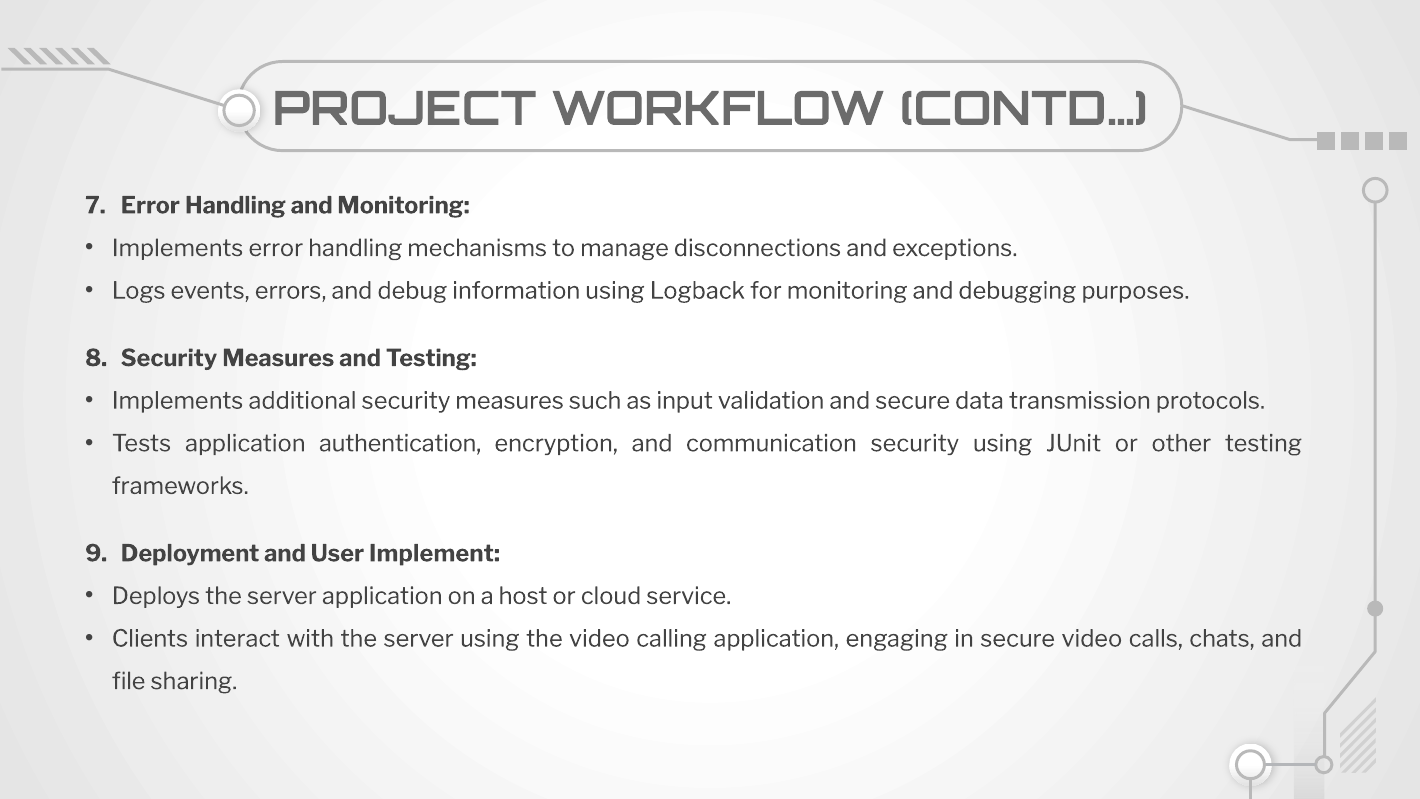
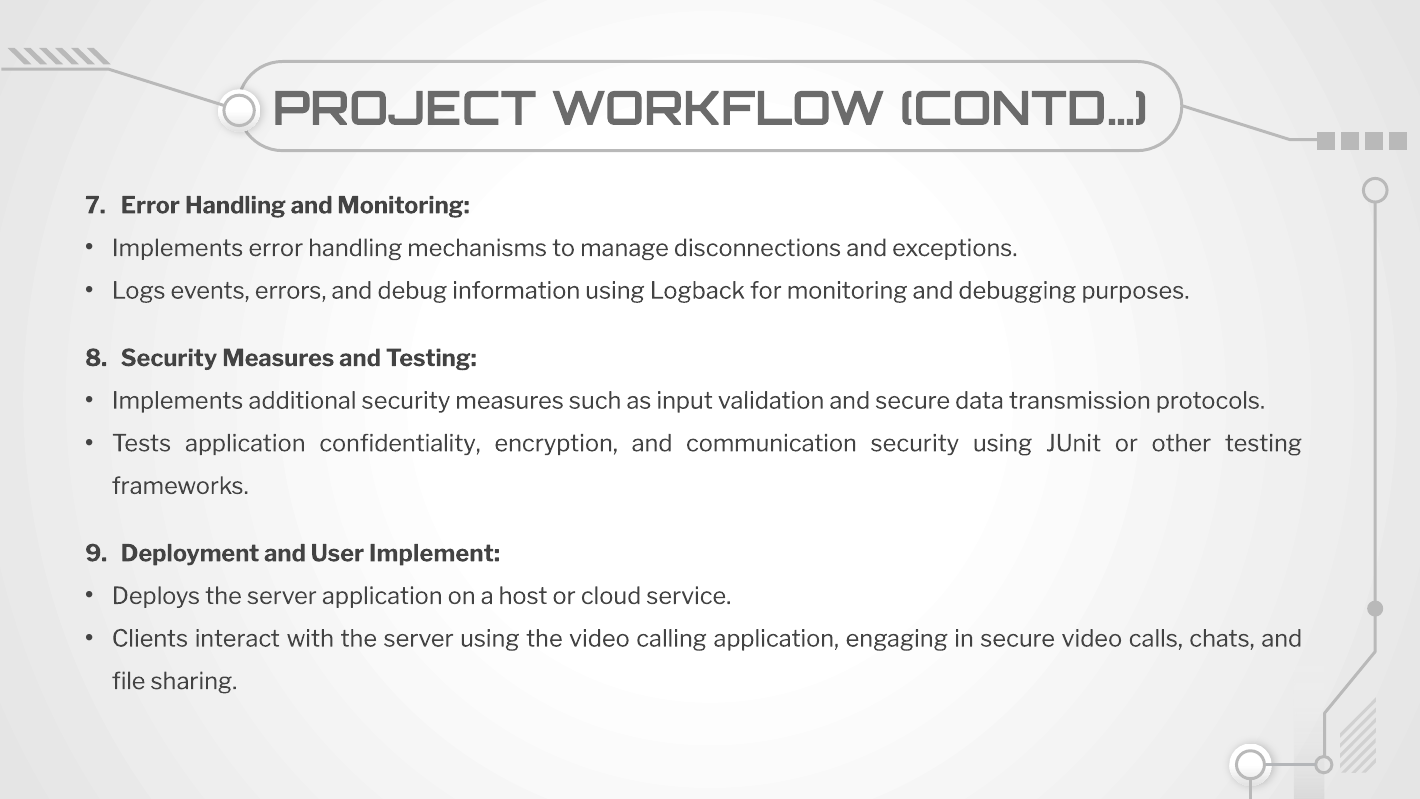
authentication: authentication -> confidentiality
